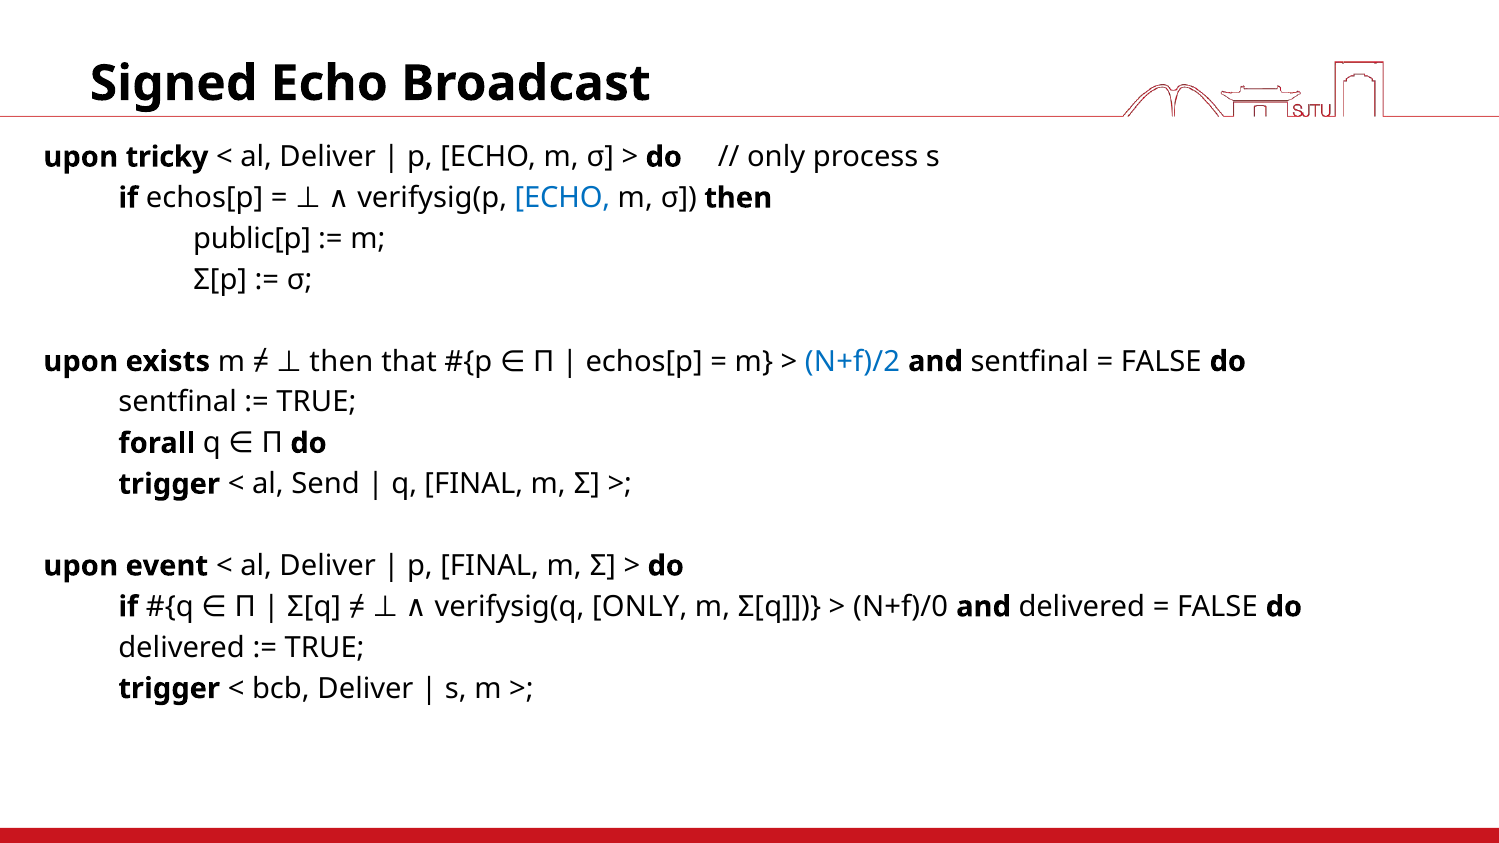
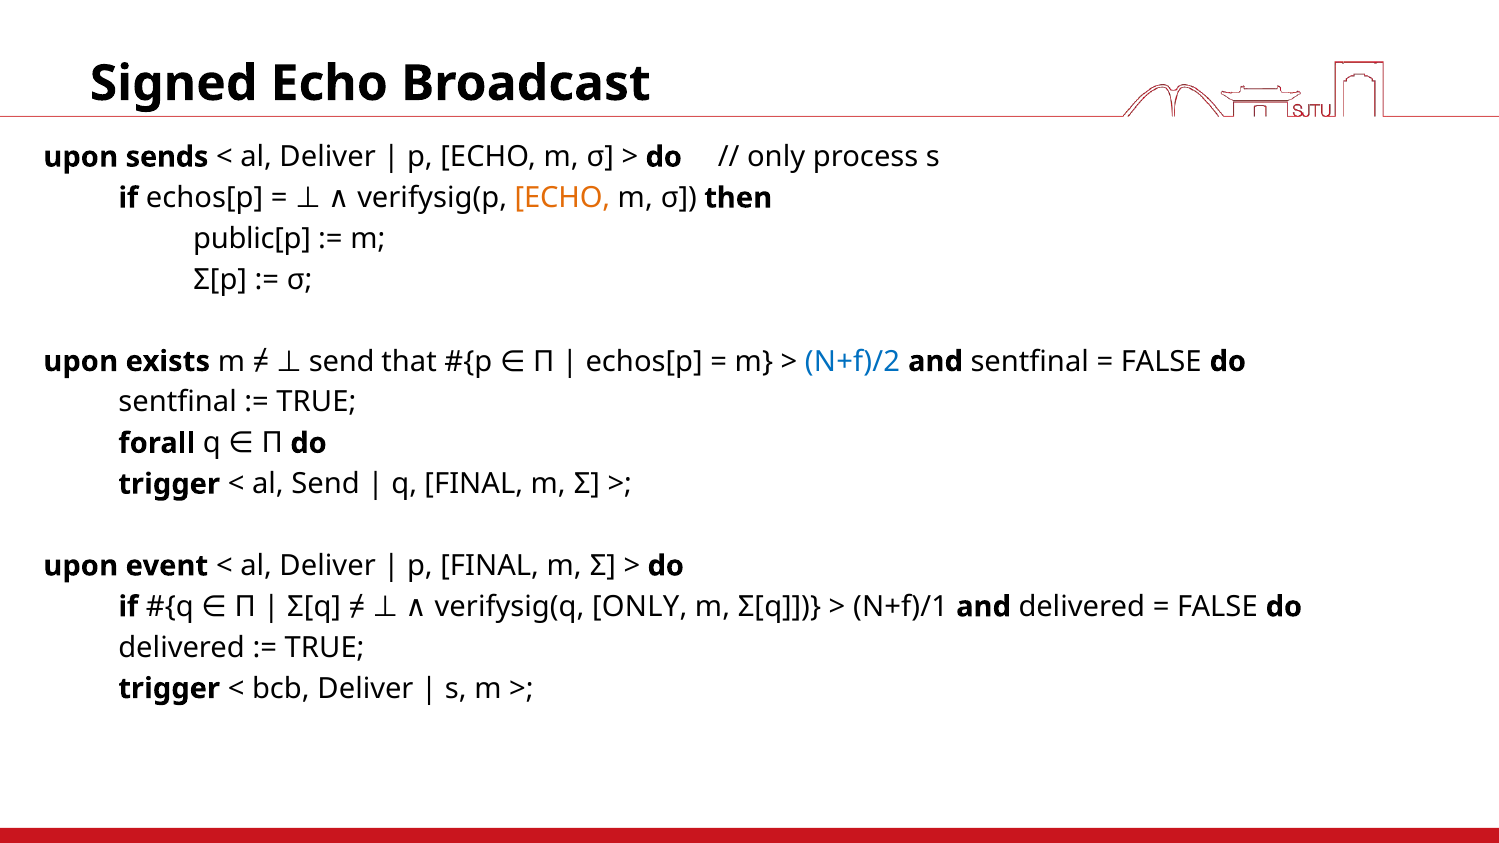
tricky: tricky -> sends
ECHO at (562, 198) colour: blue -> orange
then at (341, 362): then -> send
N+f)/0: N+f)/0 -> N+f)/1
